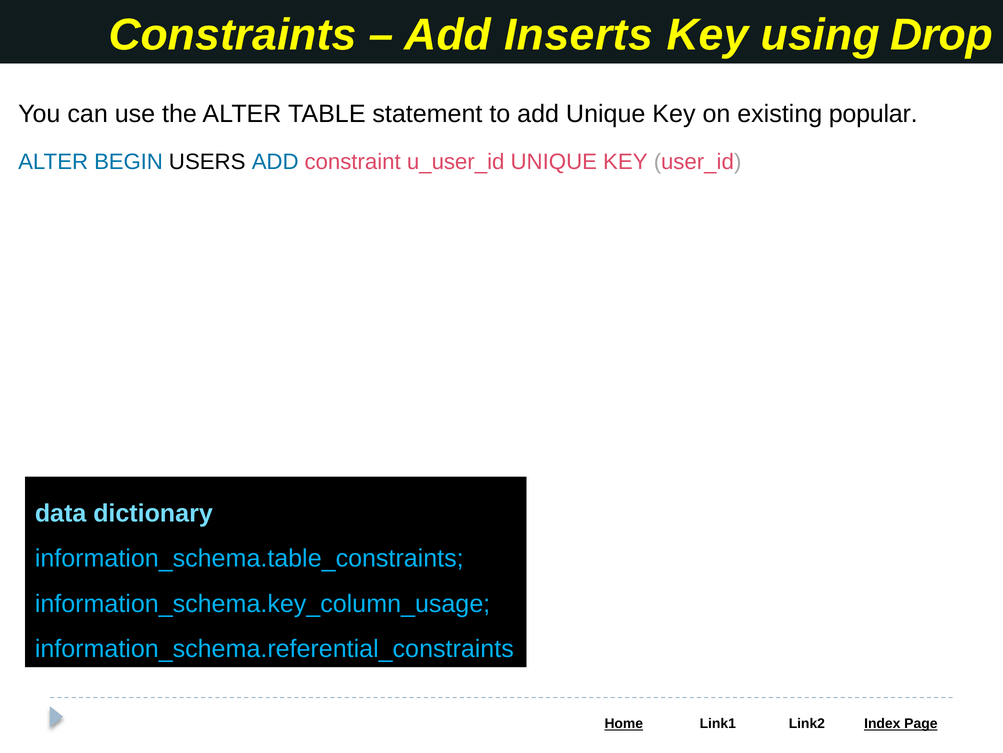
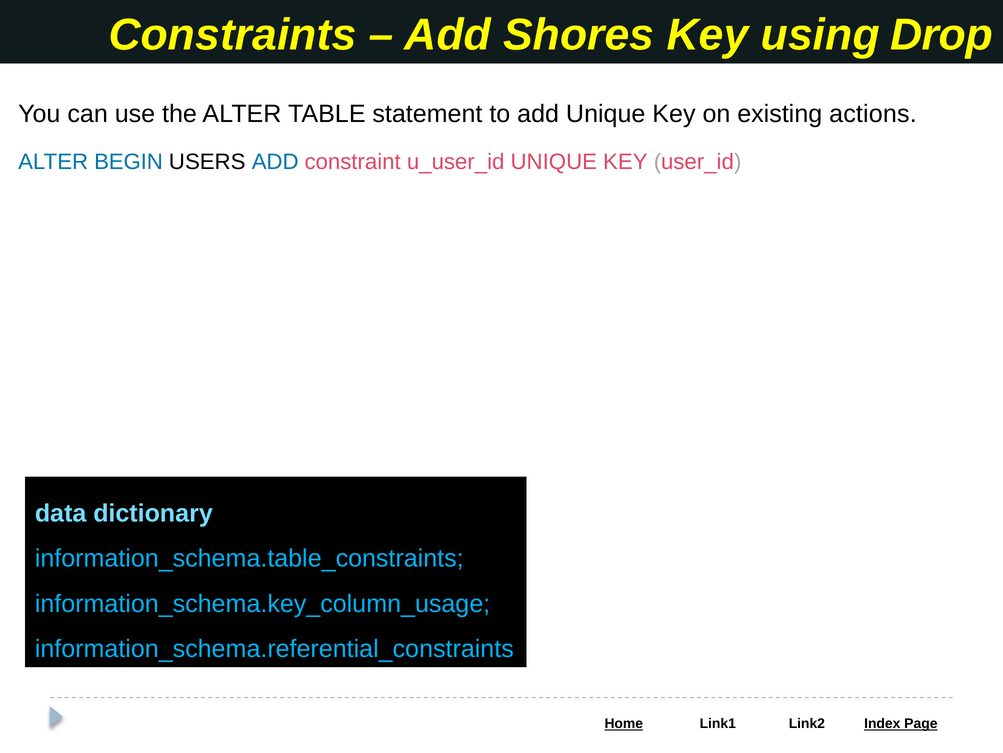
Inserts: Inserts -> Shores
popular: popular -> actions
